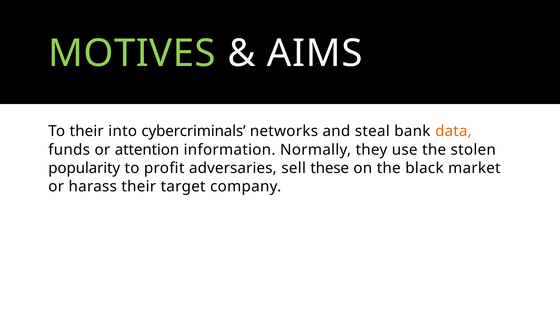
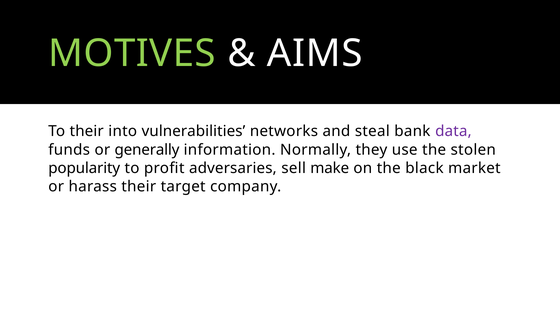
cybercriminals: cybercriminals -> vulnerabilities
data colour: orange -> purple
attention: attention -> generally
these: these -> make
